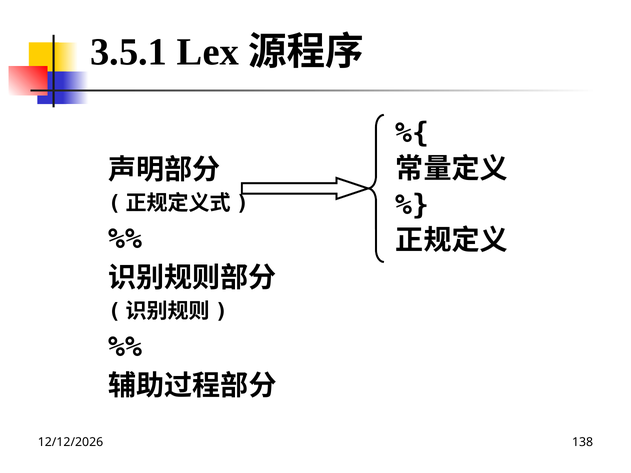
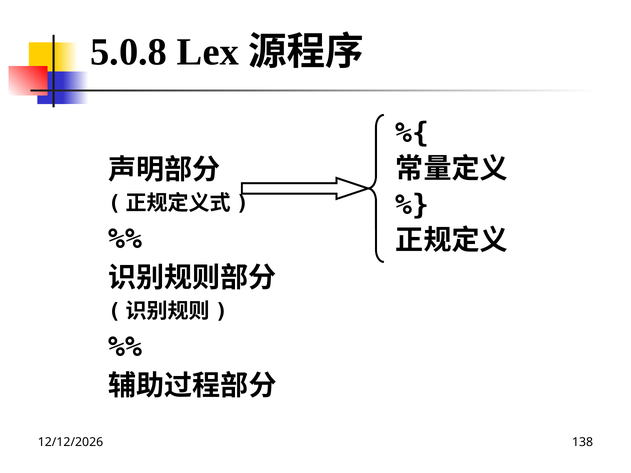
3.5.1: 3.5.1 -> 5.0.8
